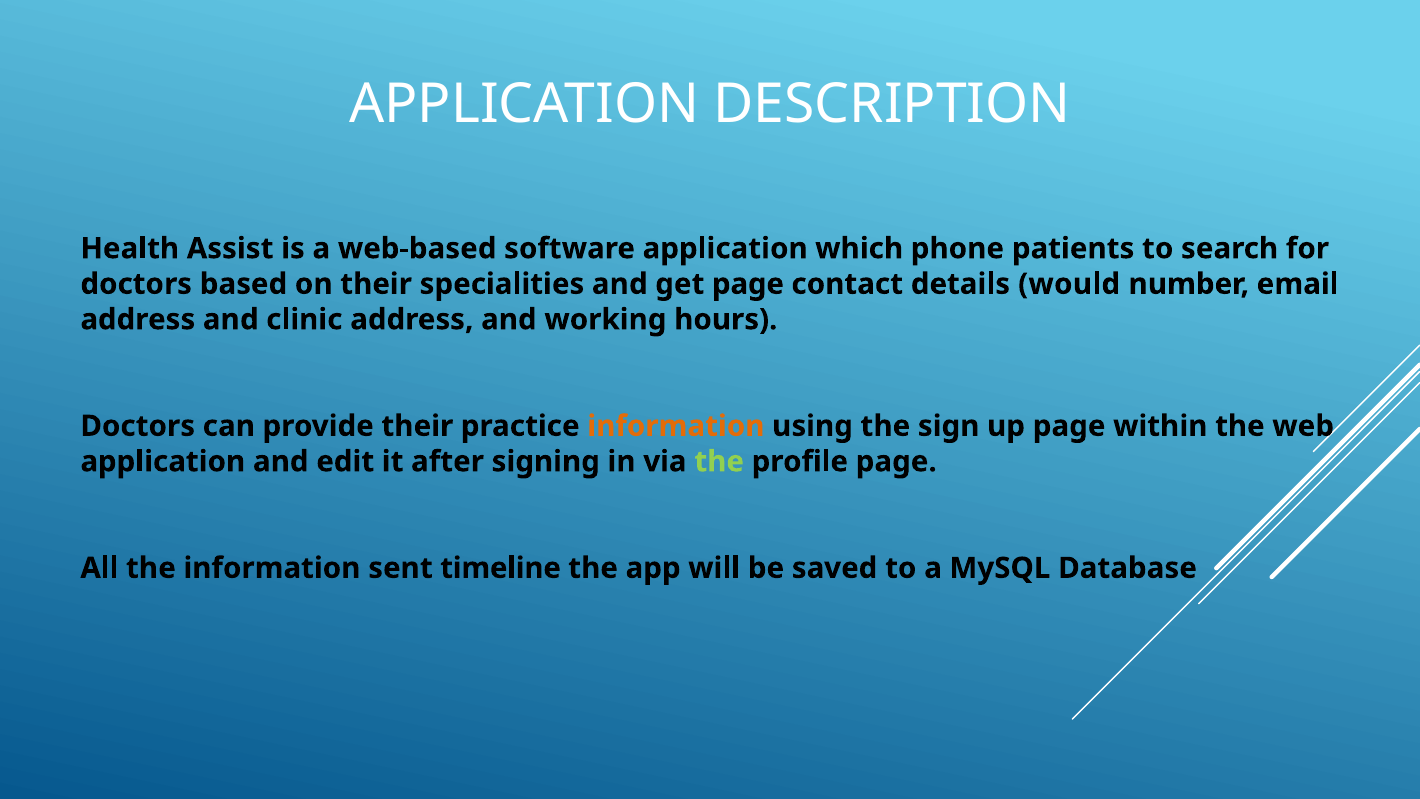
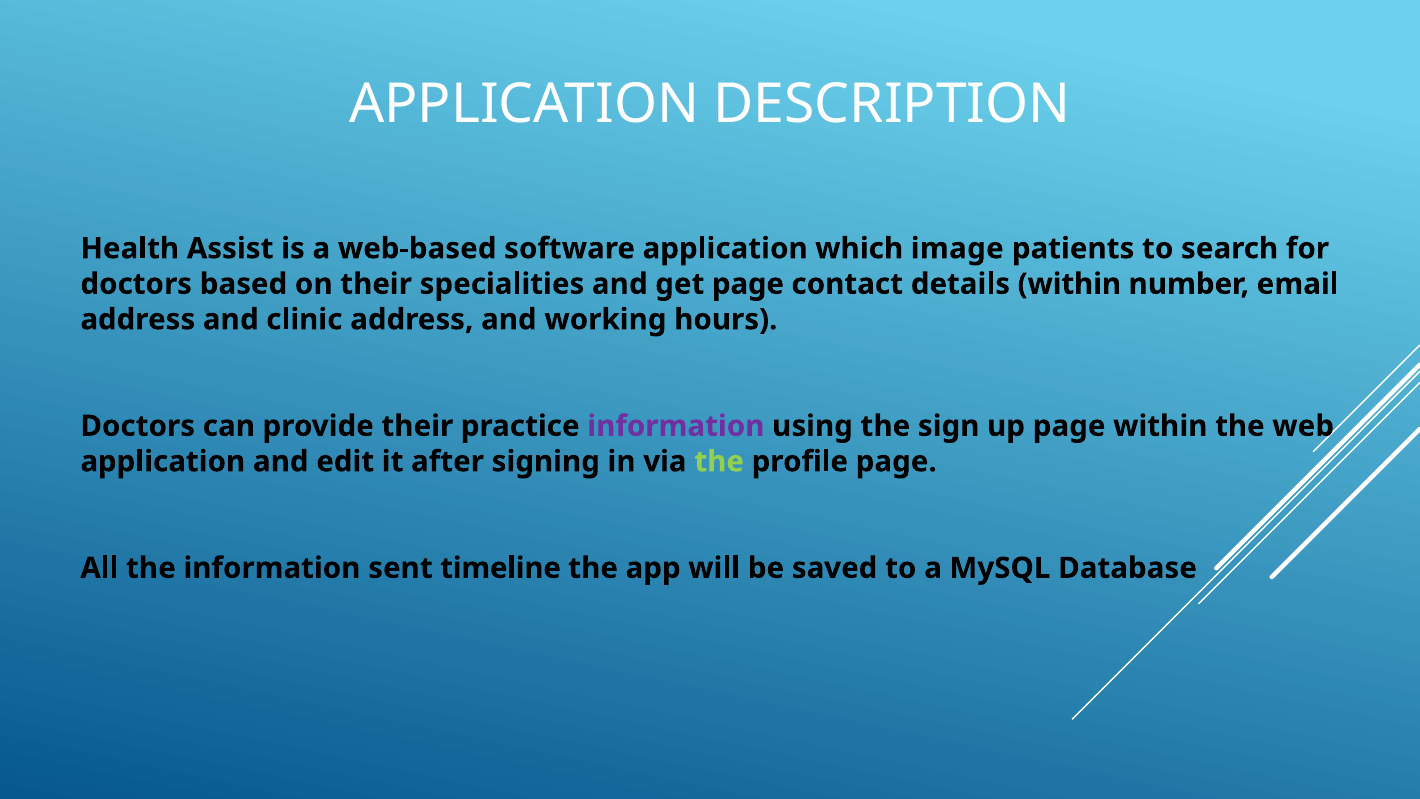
phone: phone -> image
details would: would -> within
information at (676, 426) colour: orange -> purple
